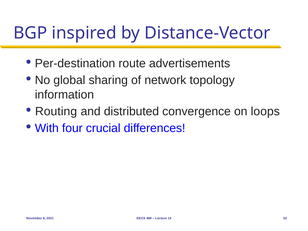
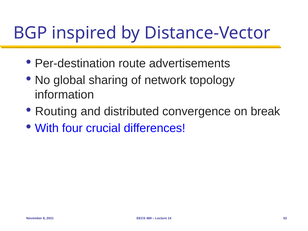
loops: loops -> break
